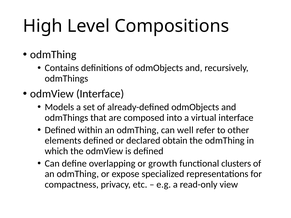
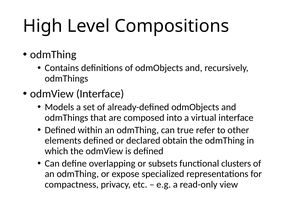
well: well -> true
growth: growth -> subsets
